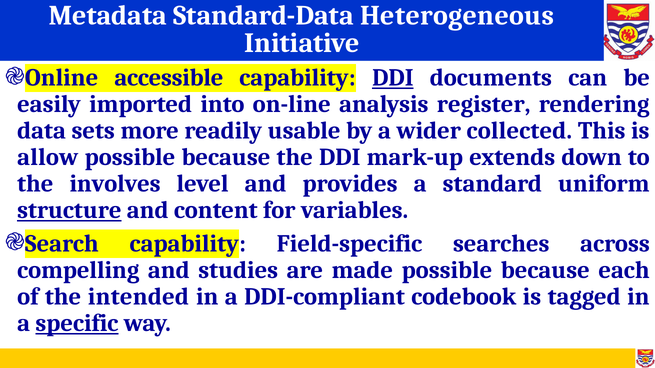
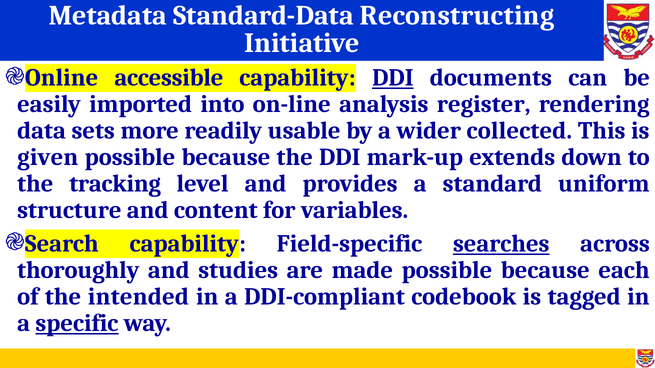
Heterogeneous: Heterogeneous -> Reconstructing
allow: allow -> given
involves: involves -> tracking
structure underline: present -> none
searches underline: none -> present
compelling: compelling -> thoroughly
